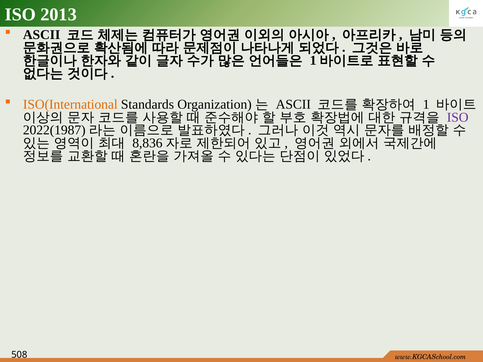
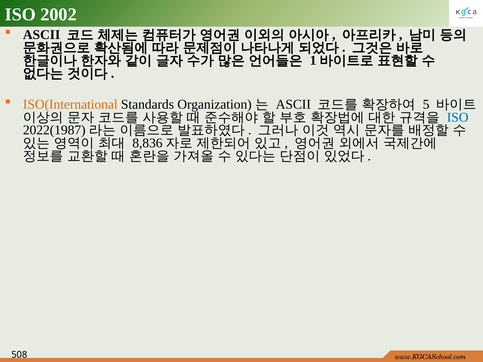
2013: 2013 -> 2002
1: 1 -> 5
ISO at (458, 117) colour: purple -> blue
